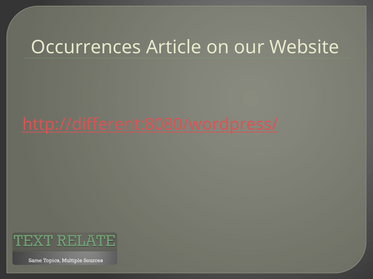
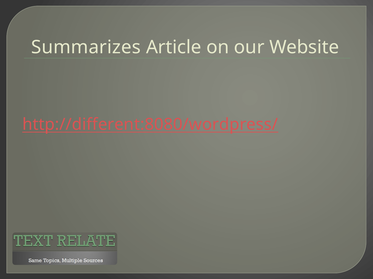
Occurrences: Occurrences -> Summarizes
